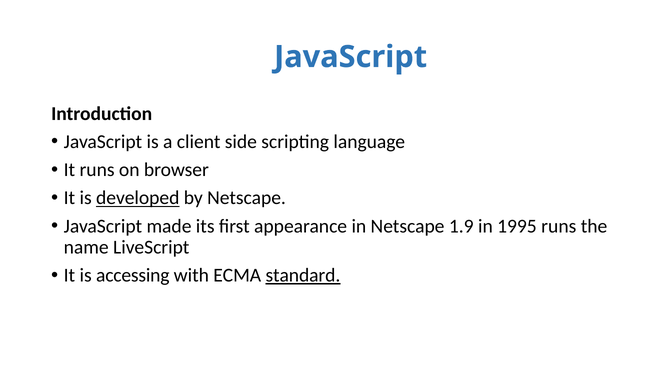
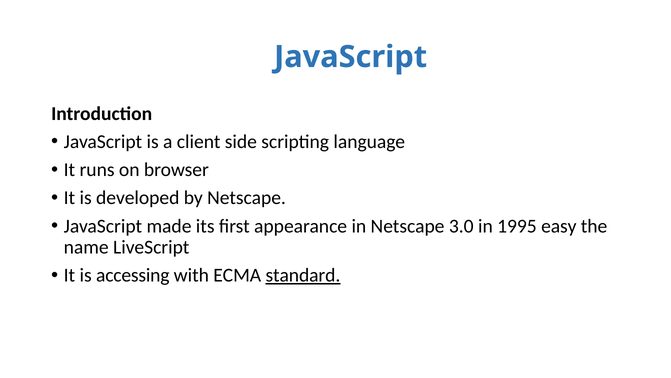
developed underline: present -> none
1.9: 1.9 -> 3.0
1995 runs: runs -> easy
